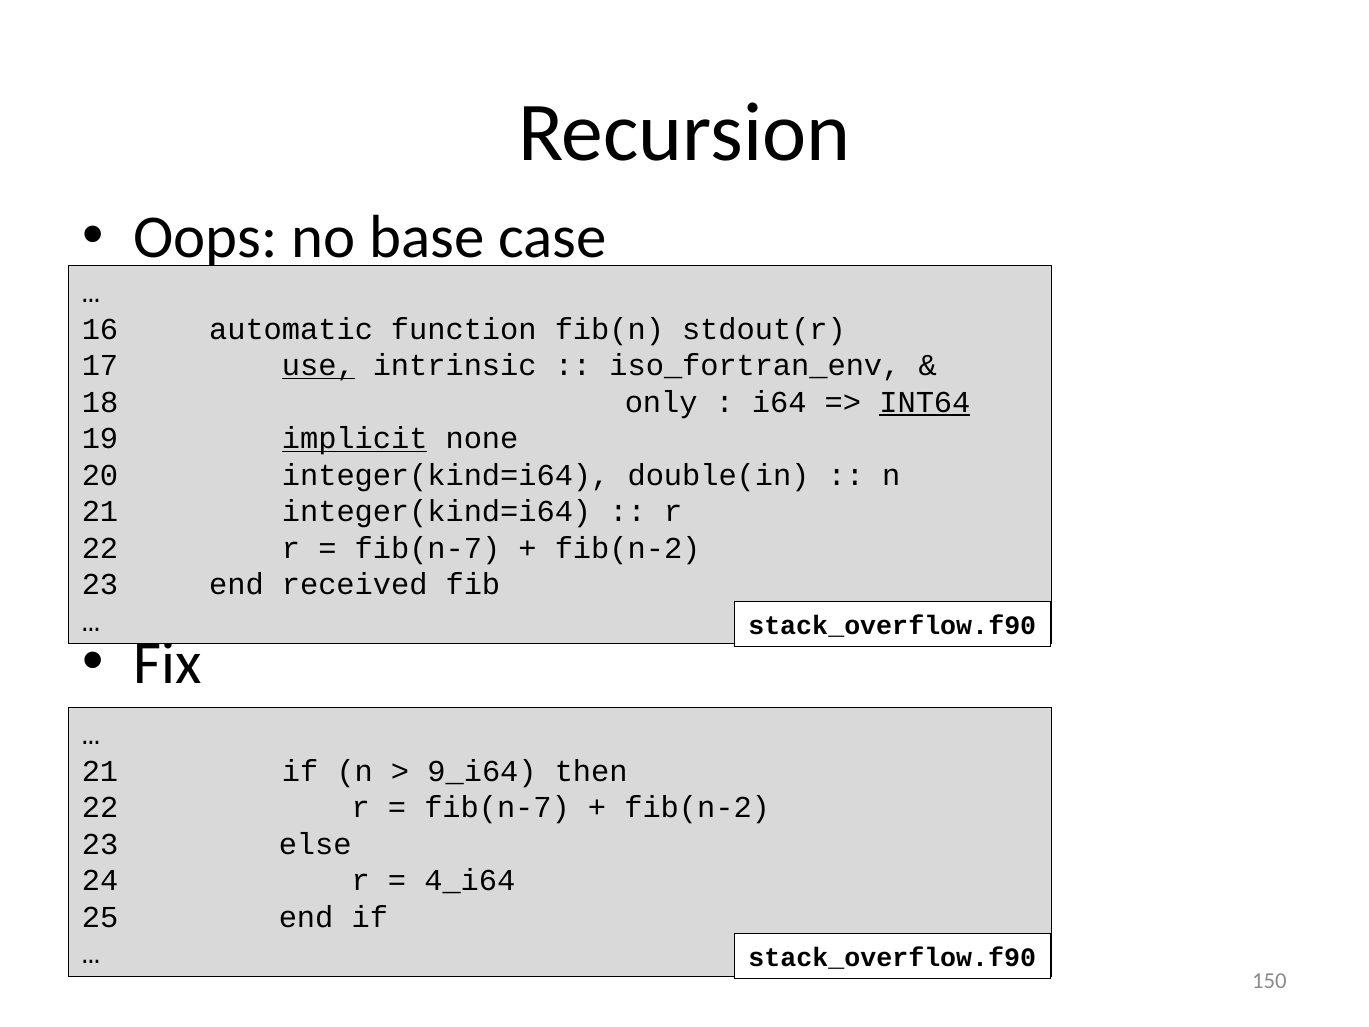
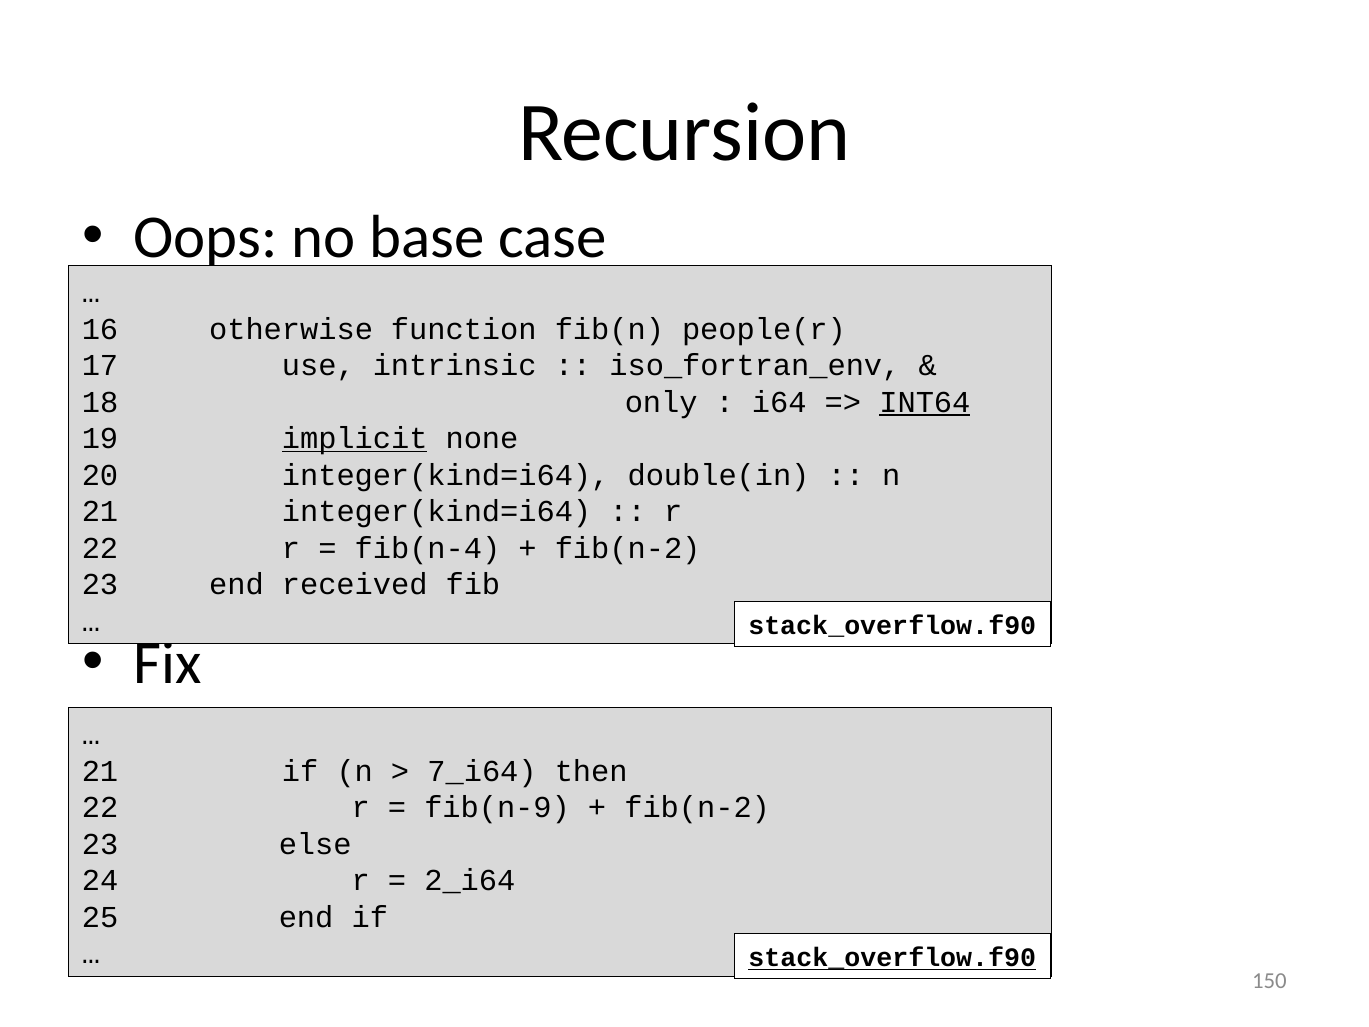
automatic: automatic -> otherwise
stdout(r: stdout(r -> people(r
use underline: present -> none
fib(n-7 at (427, 548): fib(n-7 -> fib(n-4
9_i64: 9_i64 -> 7_i64
fib(n-7 at (497, 807): fib(n-7 -> fib(n-9
4_i64: 4_i64 -> 2_i64
stack_overflow.f90 at (892, 958) underline: none -> present
